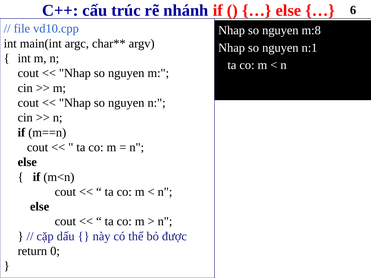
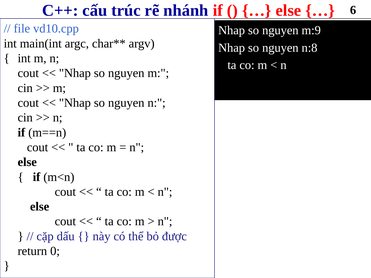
m:8: m:8 -> m:9
n:1: n:1 -> n:8
